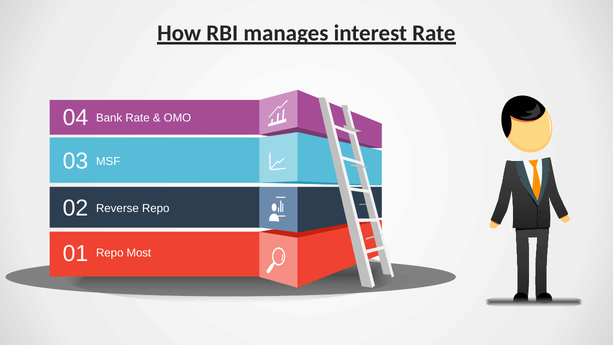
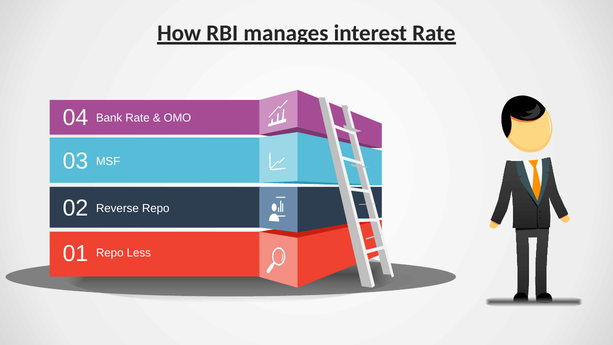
Most: Most -> Less
